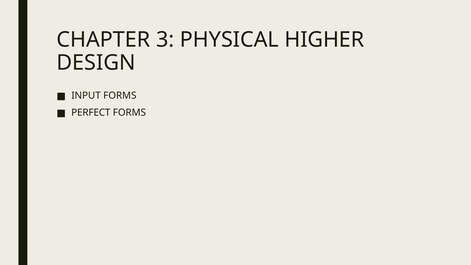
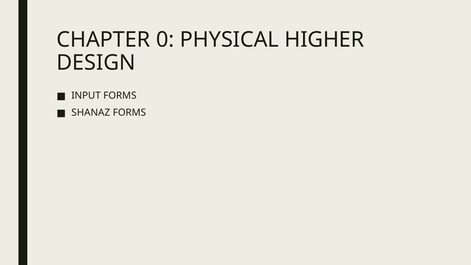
3: 3 -> 0
PERFECT: PERFECT -> SHANAZ
